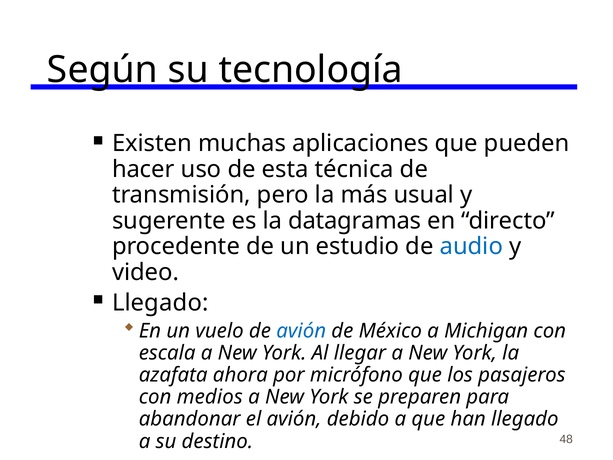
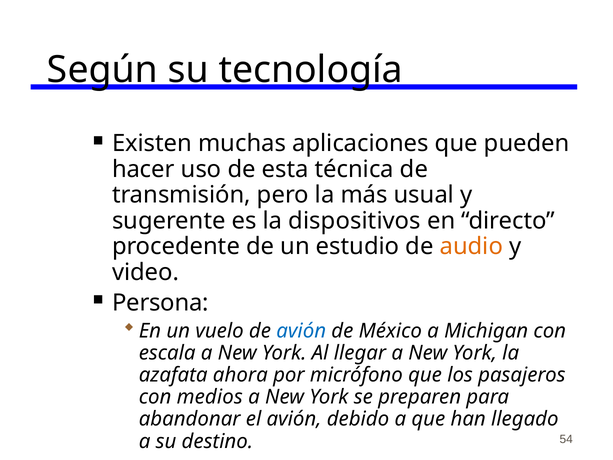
datagramas: datagramas -> dispositivos
audio colour: blue -> orange
Llegado at (160, 303): Llegado -> Persona
48: 48 -> 54
